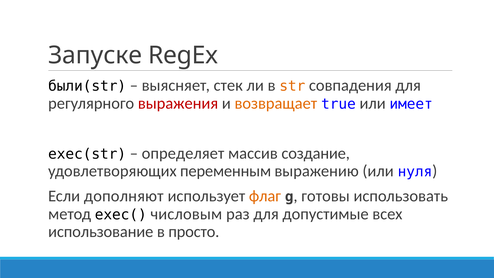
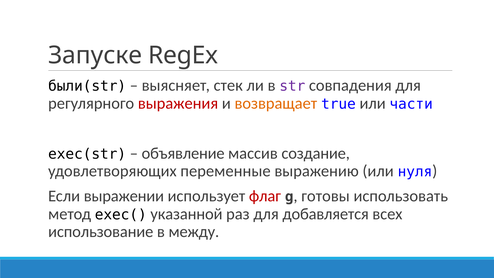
str colour: orange -> purple
имеет: имеет -> части
определяет: определяет -> объявление
переменным: переменным -> переменные
дополняют: дополняют -> выражении
флаг colour: orange -> red
числовым: числовым -> указанной
допустимые: допустимые -> добавляется
просто: просто -> между
